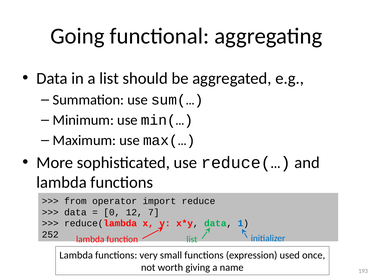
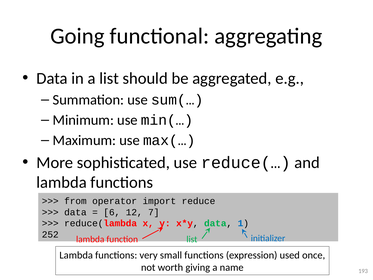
0: 0 -> 6
